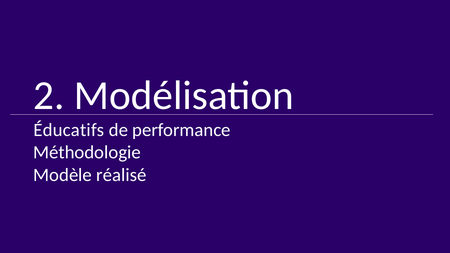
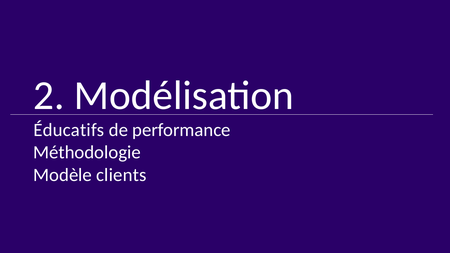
réalisé: réalisé -> clients
